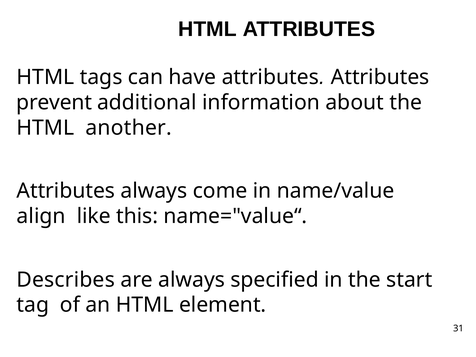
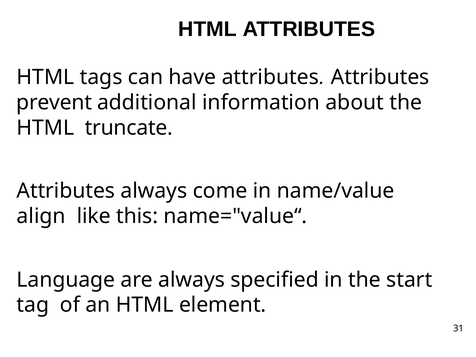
another: another -> truncate
Describes: Describes -> Language
